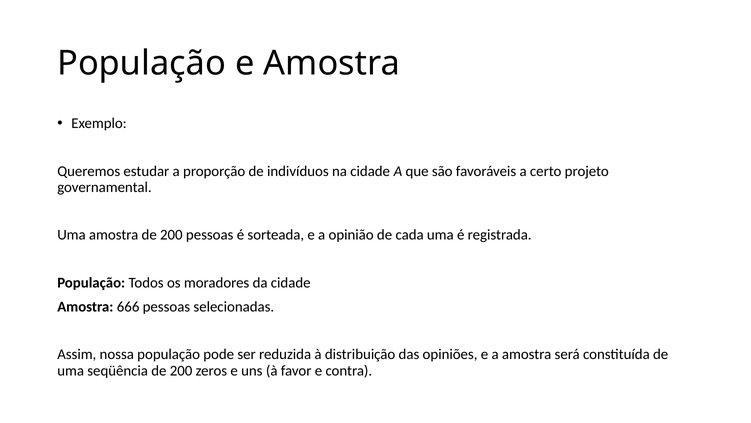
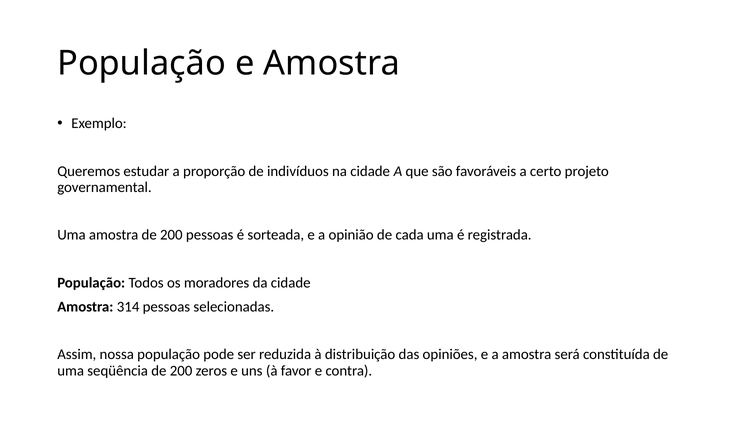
666: 666 -> 314
